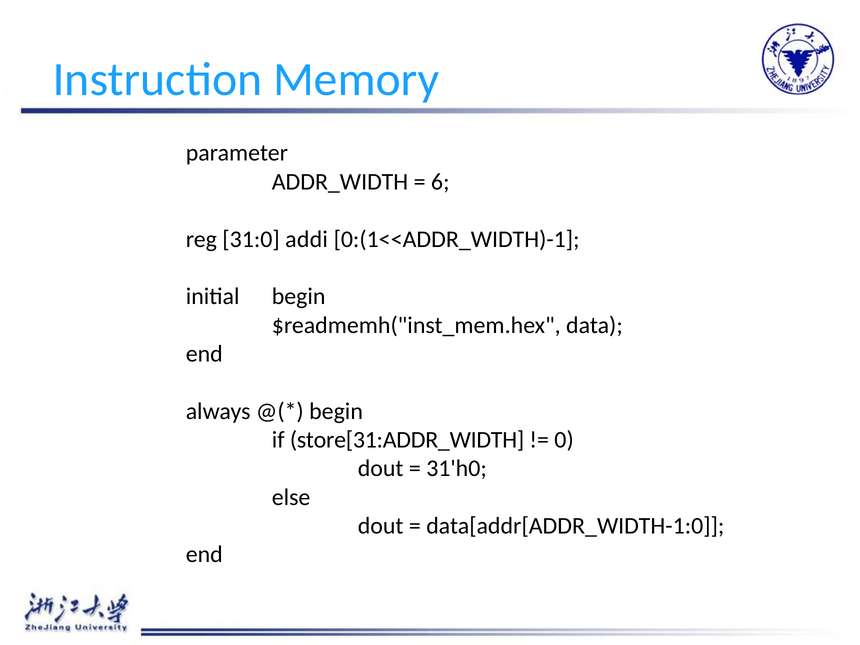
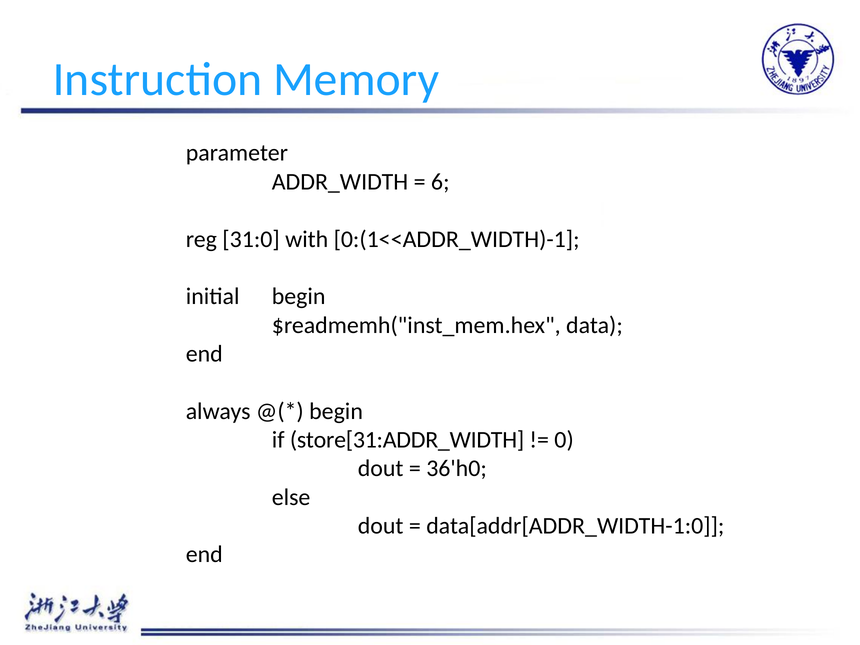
addi: addi -> with
31'h0: 31'h0 -> 36'h0
